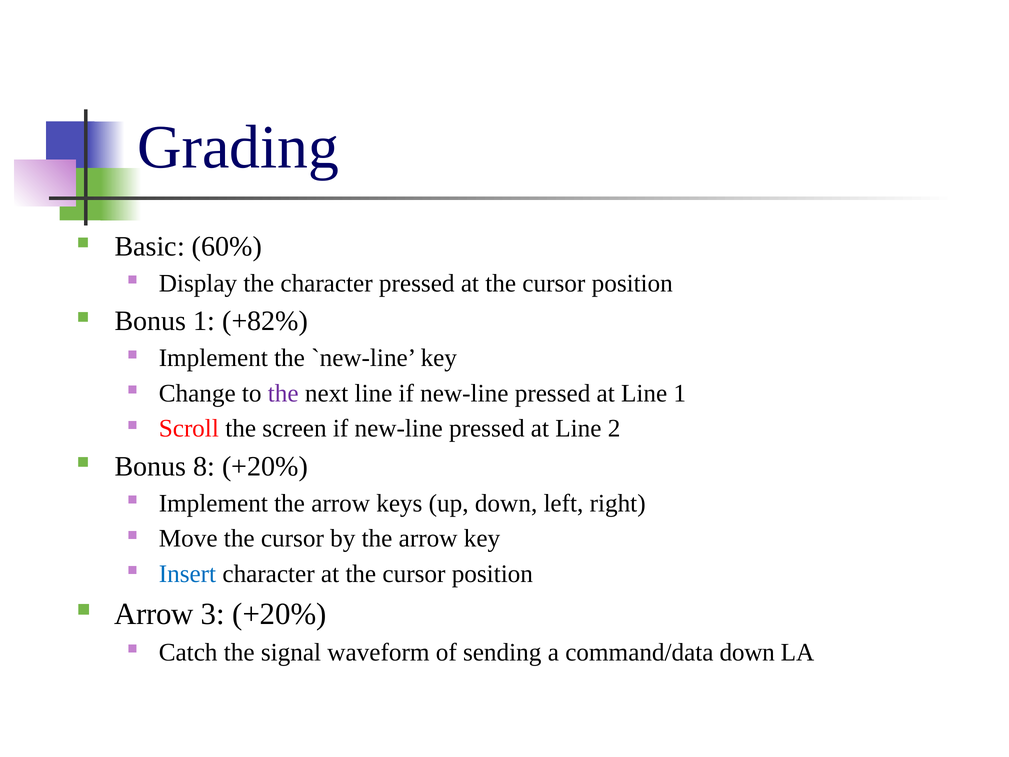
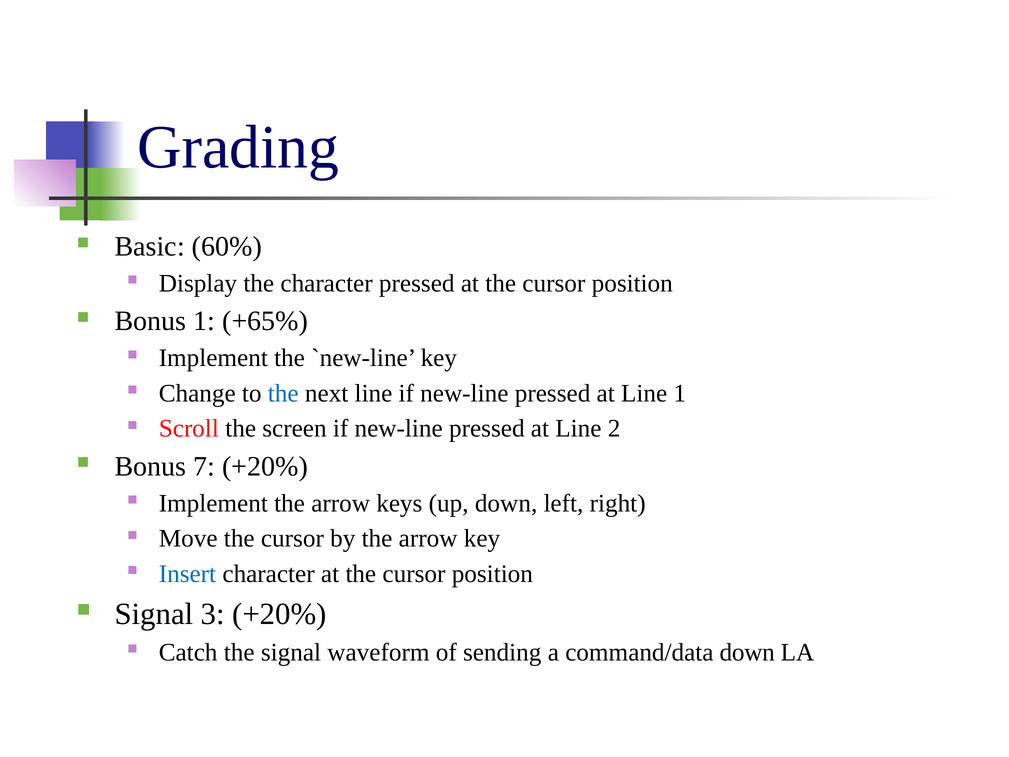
+82%: +82% -> +65%
the at (283, 393) colour: purple -> blue
8: 8 -> 7
Arrow at (154, 614): Arrow -> Signal
